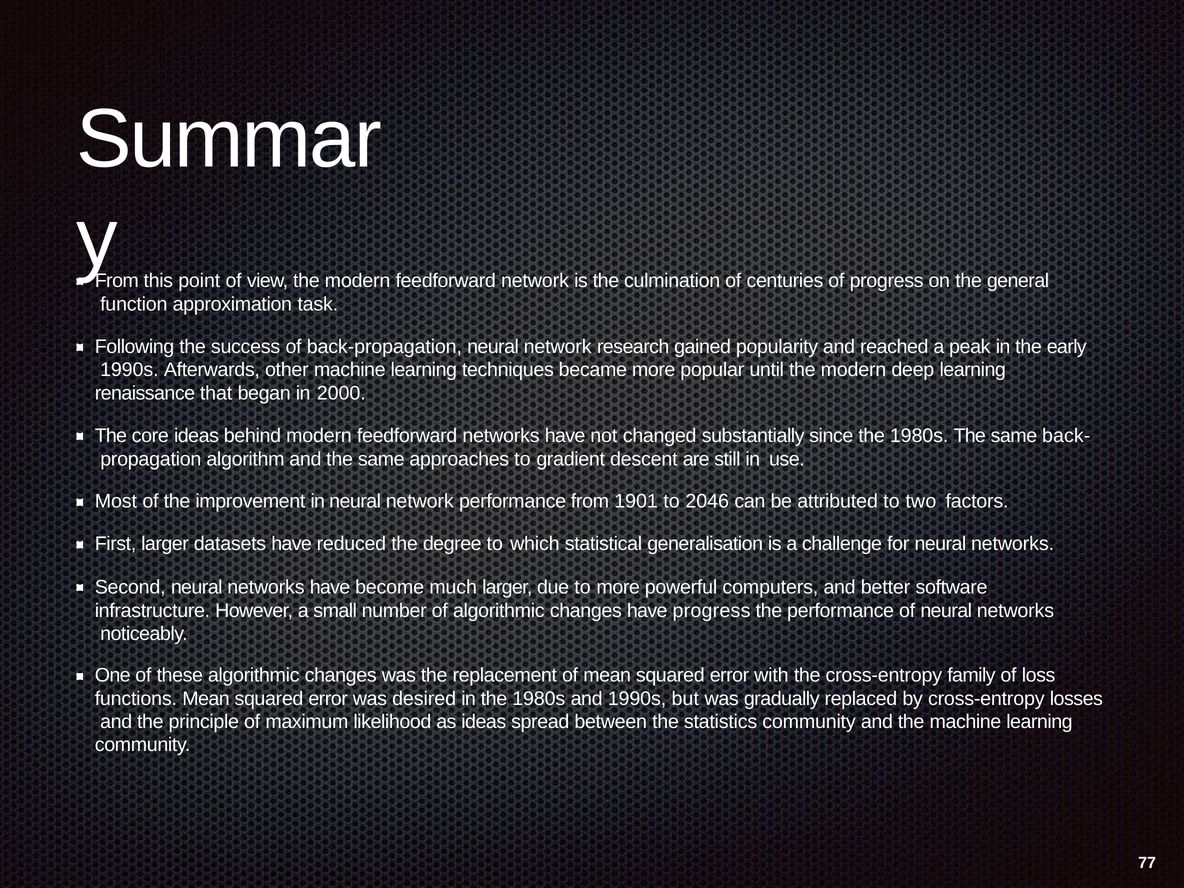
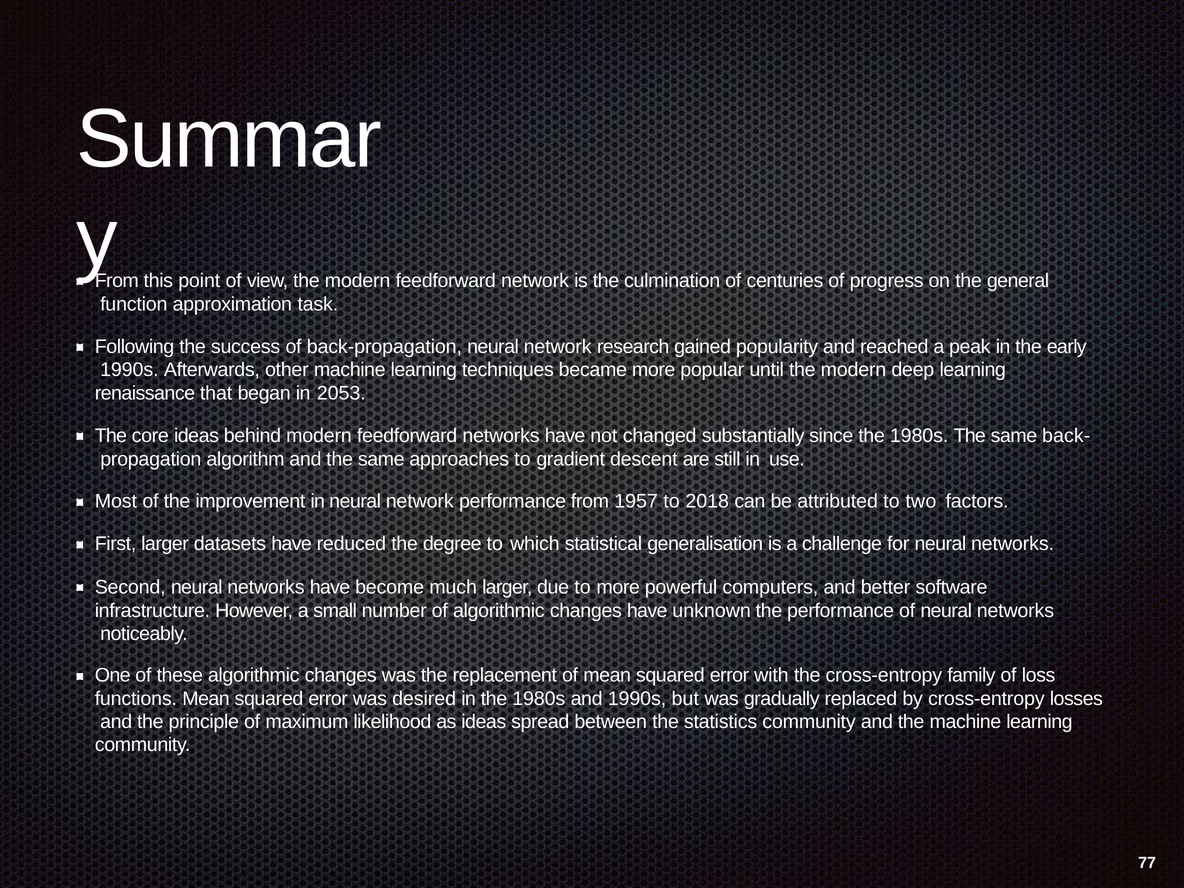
2000: 2000 -> 2053
1901: 1901 -> 1957
2046: 2046 -> 2018
have progress: progress -> unknown
